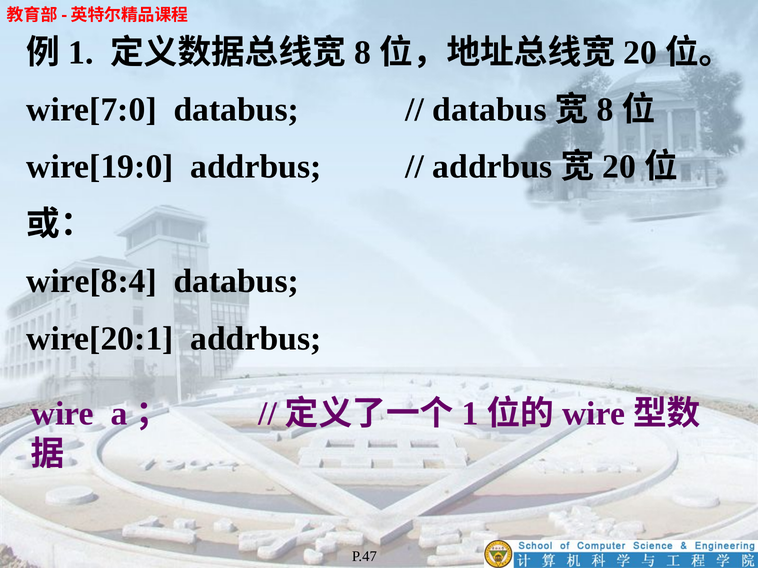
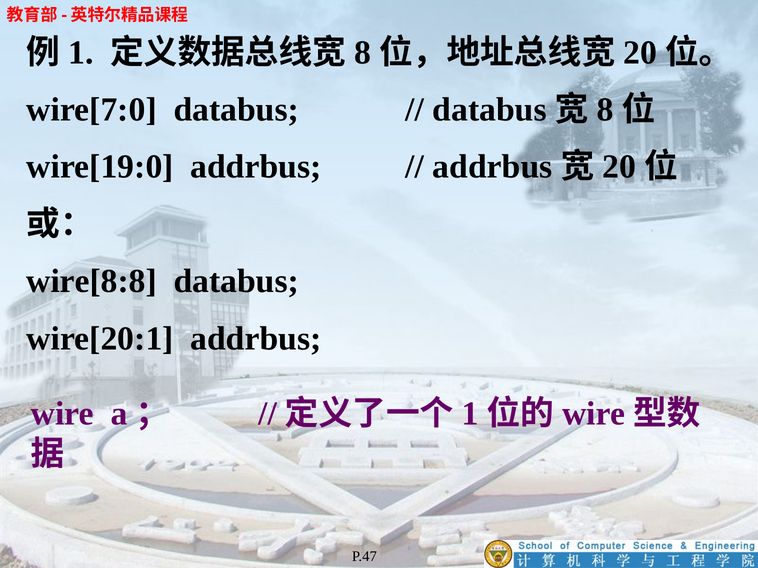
wire[8:4: wire[8:4 -> wire[8:8
